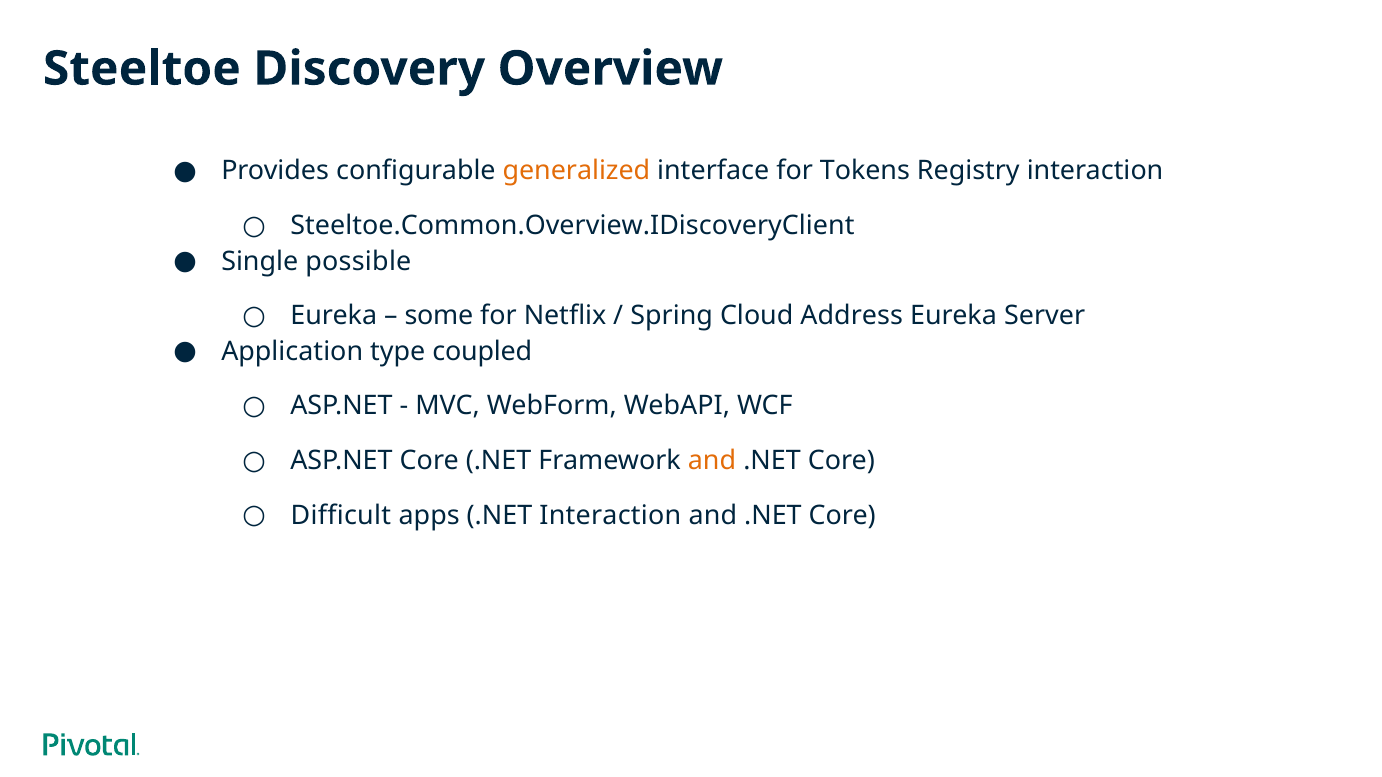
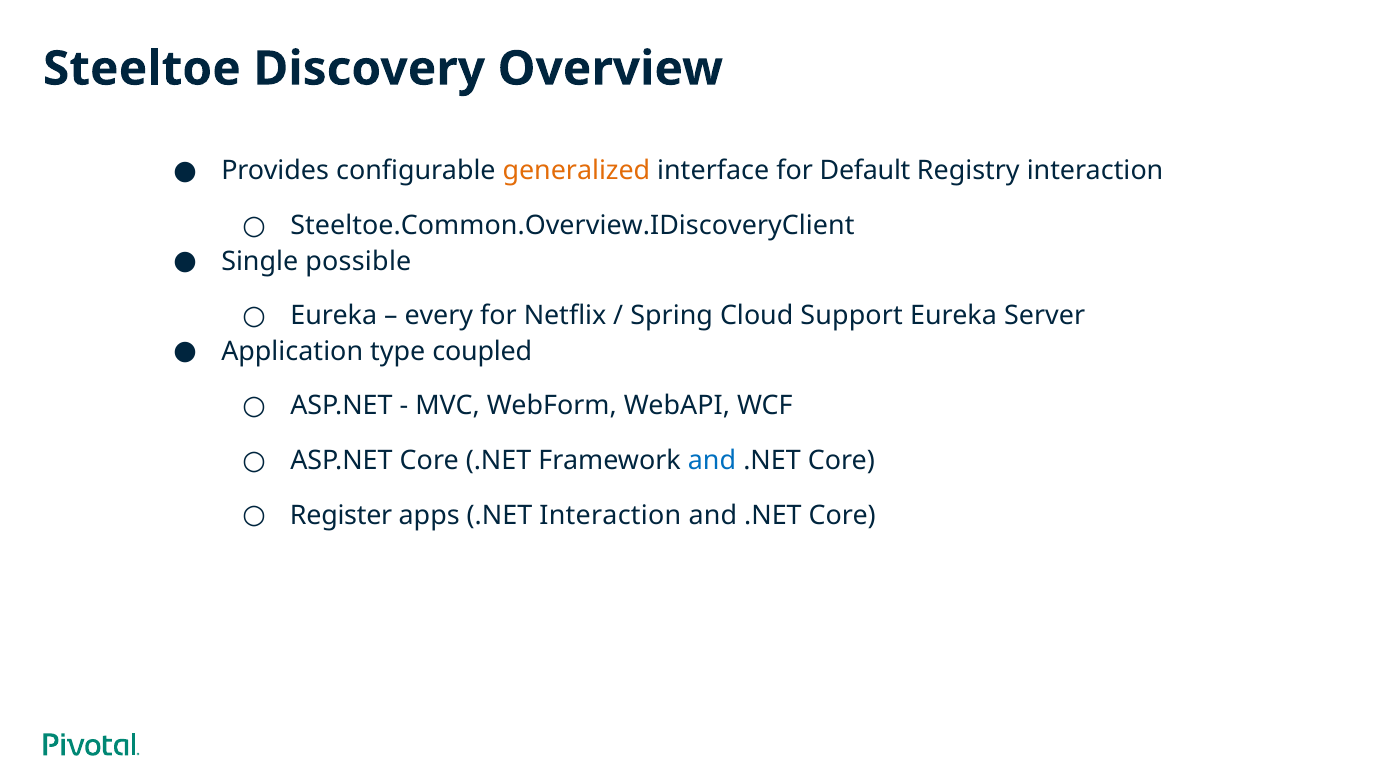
Tokens: Tokens -> Default
some: some -> every
Address: Address -> Support
and at (712, 461) colour: orange -> blue
Difficult: Difficult -> Register
